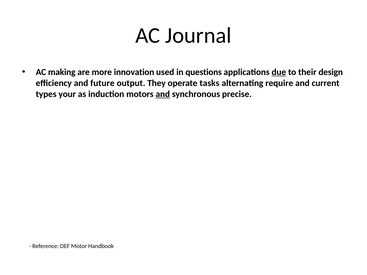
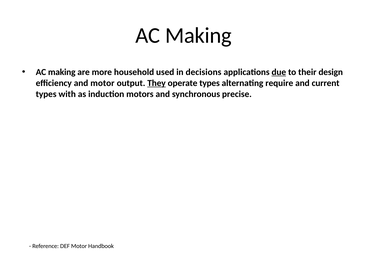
Journal at (198, 36): Journal -> Making
innovation: innovation -> household
questions: questions -> decisions
and future: future -> motor
They underline: none -> present
operate tasks: tasks -> types
your: your -> with
and at (163, 94) underline: present -> none
